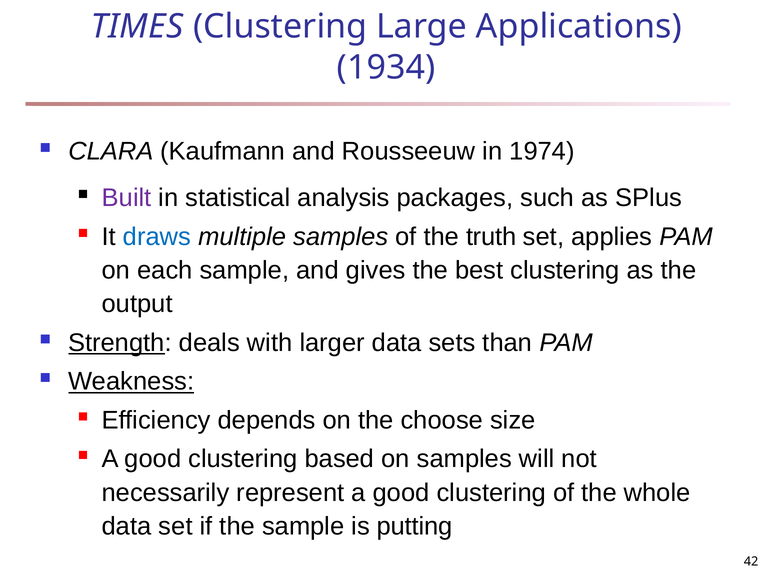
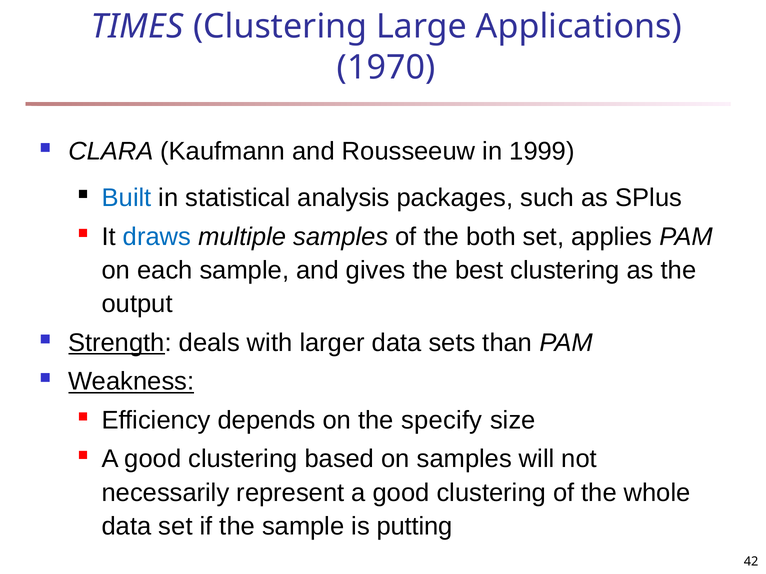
1934: 1934 -> 1970
1974: 1974 -> 1999
Built colour: purple -> blue
truth: truth -> both
choose: choose -> specify
